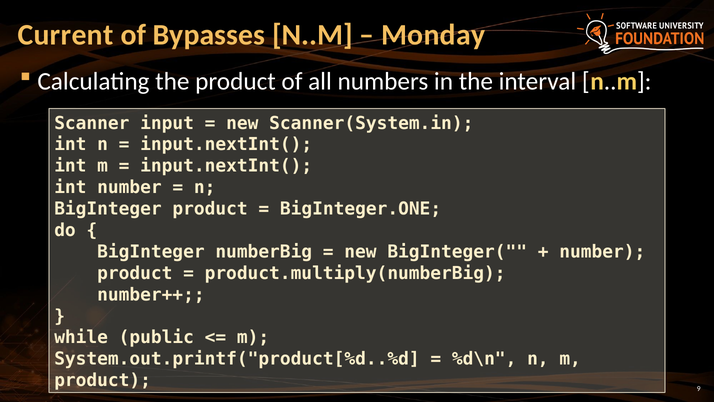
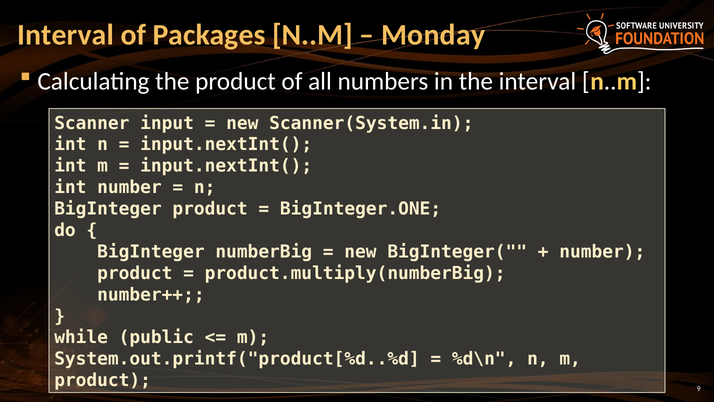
Current at (66, 35): Current -> Interval
Bypasses: Bypasses -> Packages
